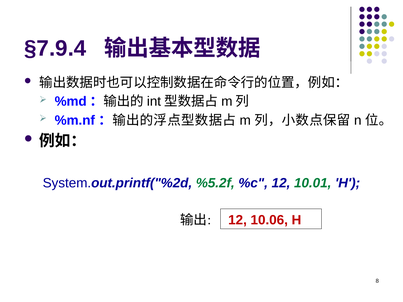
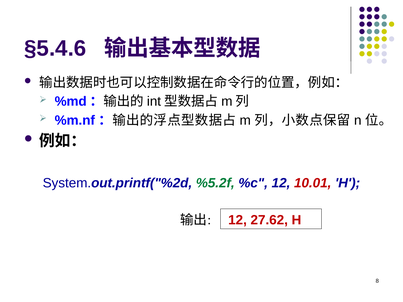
§7.9.4: §7.9.4 -> §5.4.6
10.01 colour: green -> red
10.06: 10.06 -> 27.62
